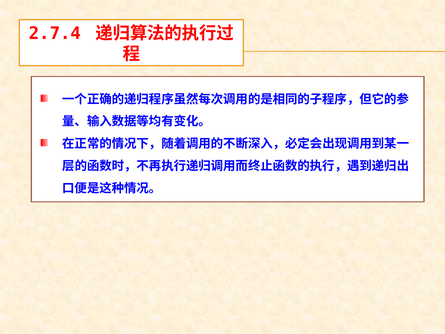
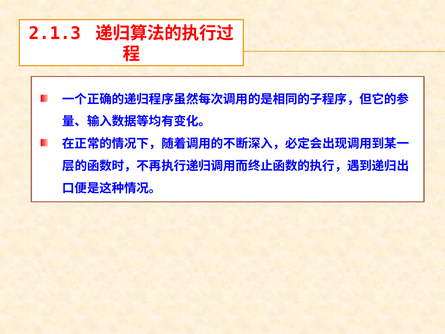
2.7.4: 2.7.4 -> 2.1.3
